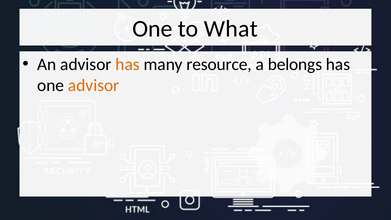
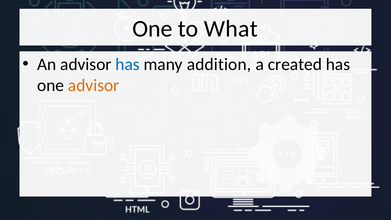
has at (128, 64) colour: orange -> blue
resource: resource -> addition
belongs: belongs -> created
